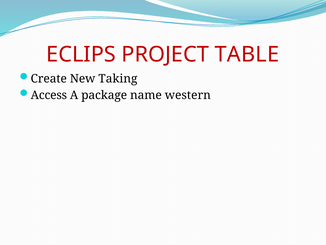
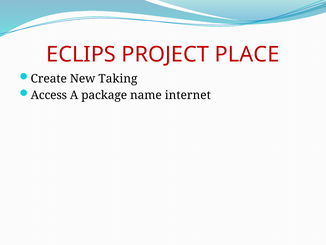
TABLE: TABLE -> PLACE
western: western -> internet
